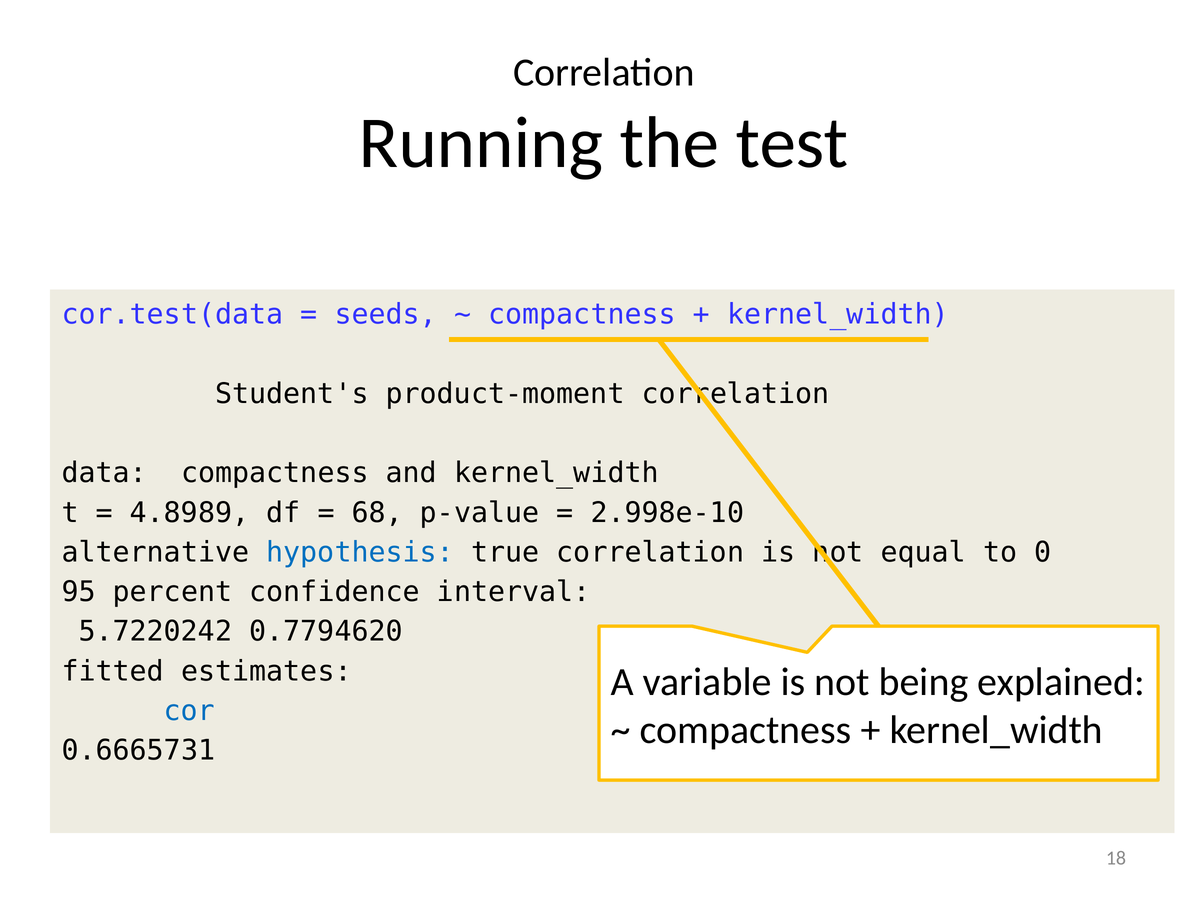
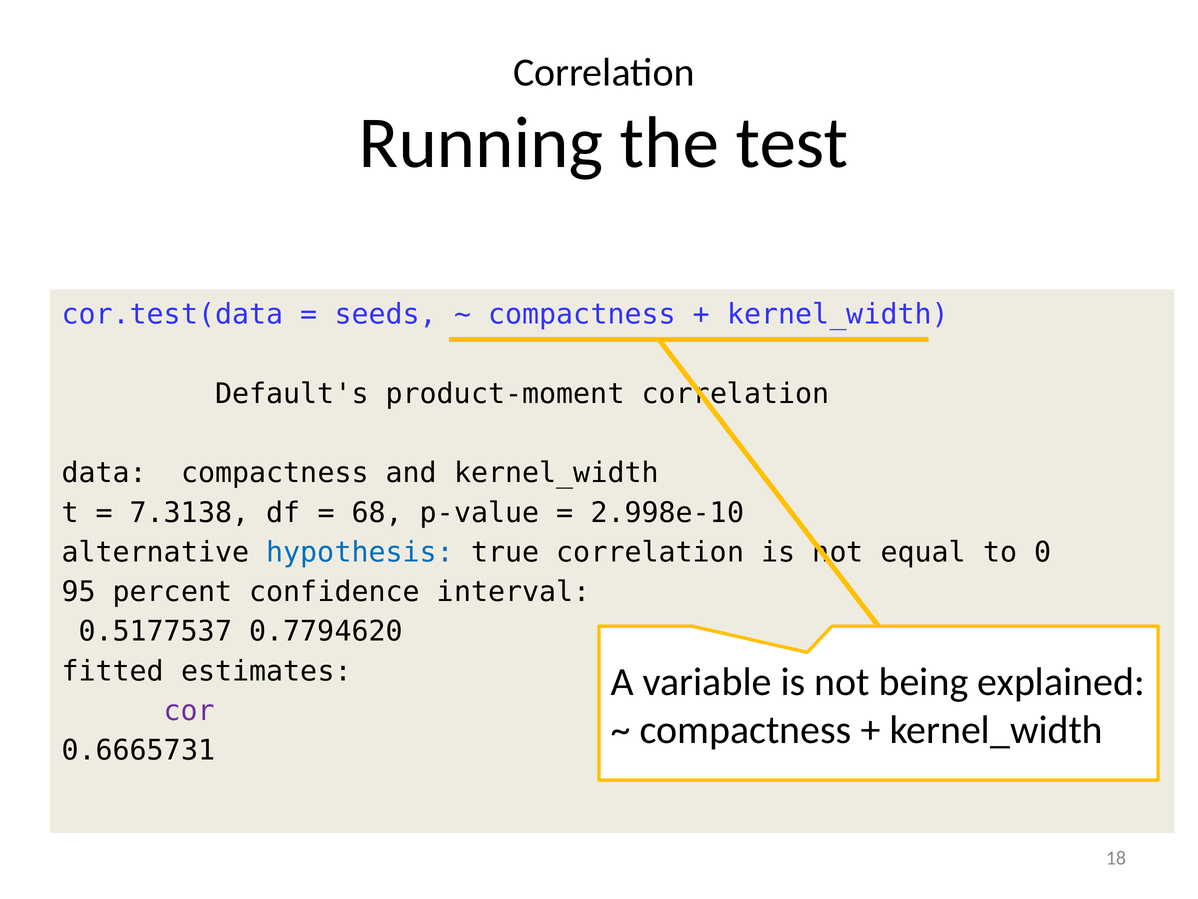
Student's: Student's -> Default's
4.8989: 4.8989 -> 7.3138
5.7220242: 5.7220242 -> 0.5177537
cor colour: blue -> purple
